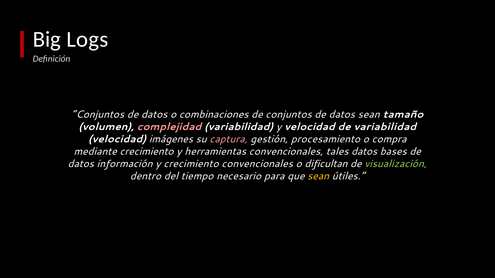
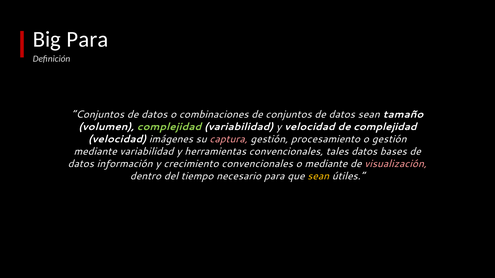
Big Logs: Logs -> Para
complejidad at (169, 127) colour: pink -> light green
de variabilidad: variabilidad -> complejidad
o compra: compra -> gestión
mediante crecimiento: crecimiento -> variabilidad
o dificultan: dificultan -> mediante
visualización colour: light green -> pink
